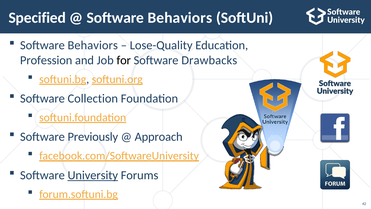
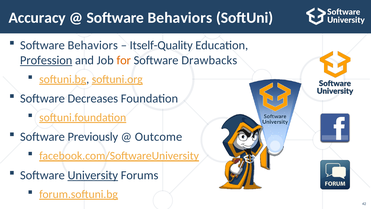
Specified: Specified -> Accuracy
Lose-Quality: Lose-Quality -> Itself-Quality
Profession underline: none -> present
for colour: black -> orange
Collection: Collection -> Decreases
Approach: Approach -> Outcome
